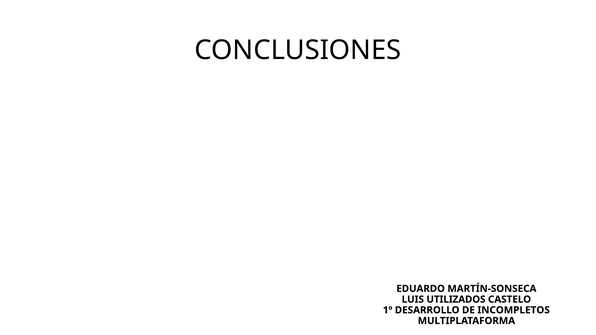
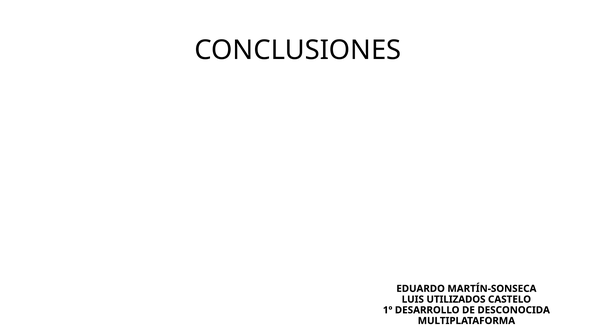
INCOMPLETOS: INCOMPLETOS -> DESCONOCIDA
